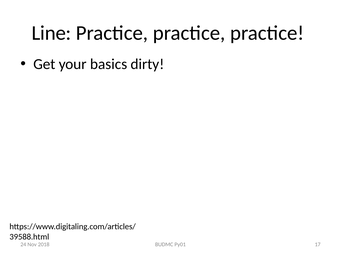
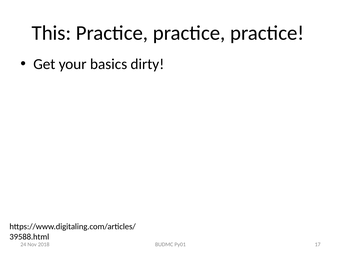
Line: Line -> This
